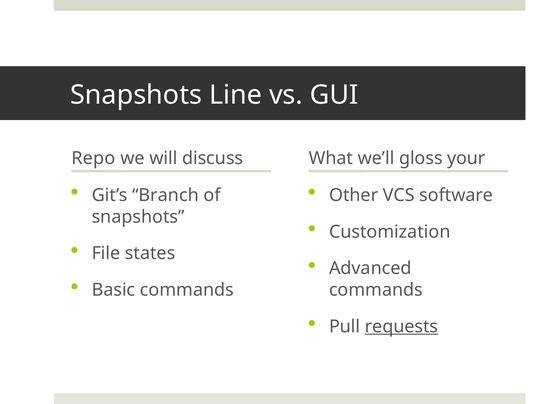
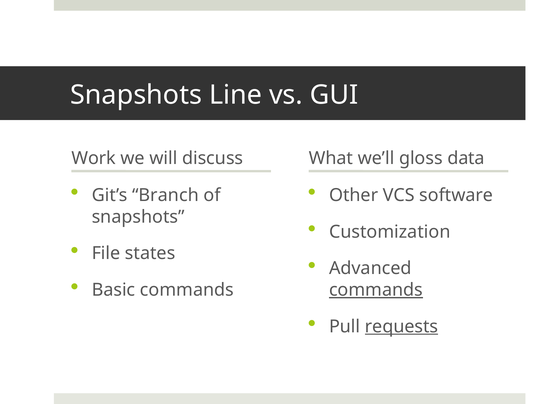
Repo: Repo -> Work
your: your -> data
commands at (376, 290) underline: none -> present
